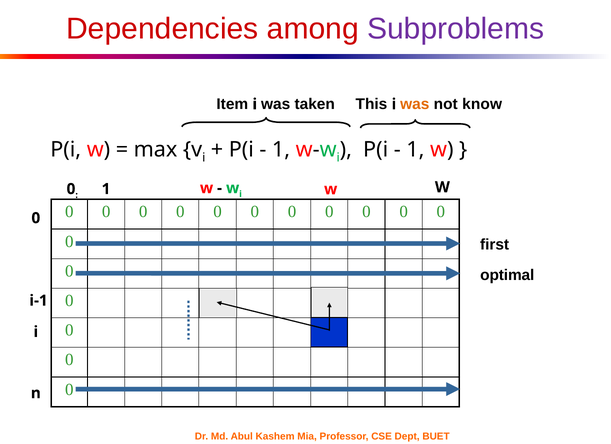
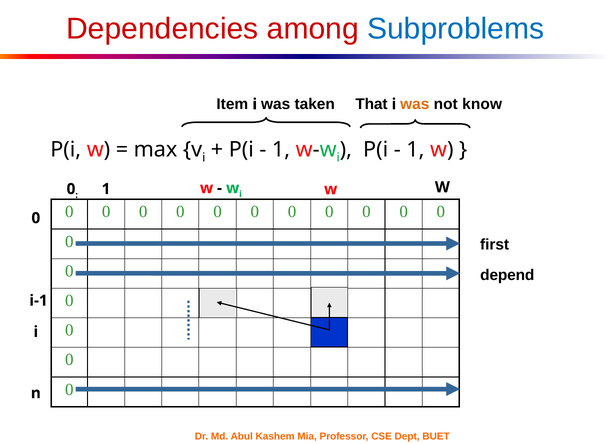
Subproblems colour: purple -> blue
This: This -> That
optimal: optimal -> depend
